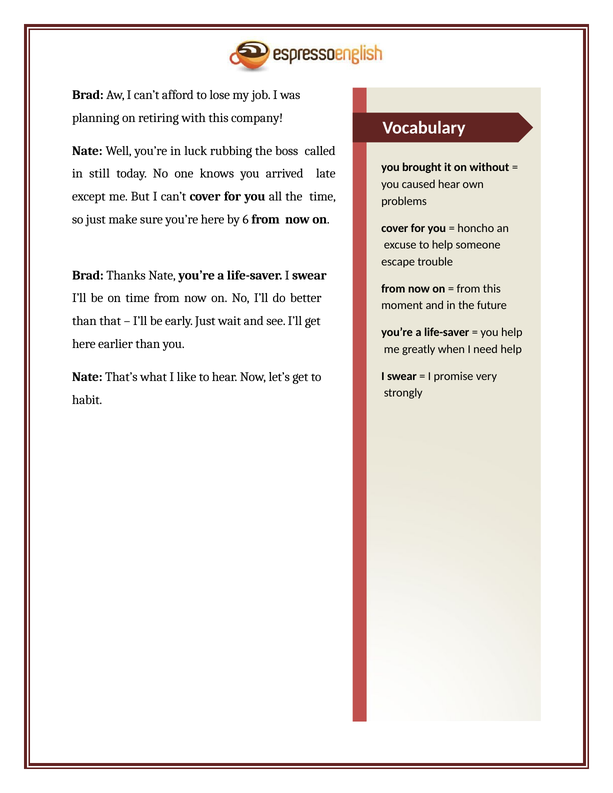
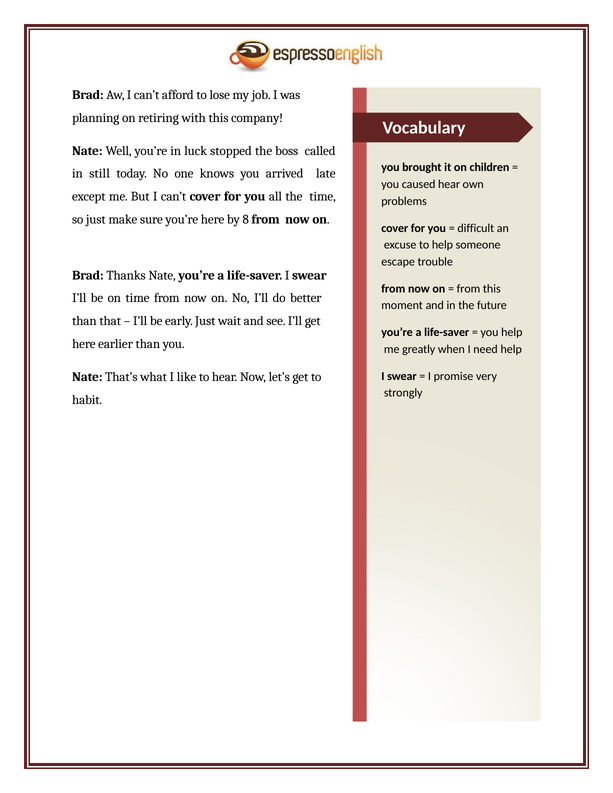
rubbing: rubbing -> stopped
without: without -> children
6: 6 -> 8
honcho: honcho -> difficult
